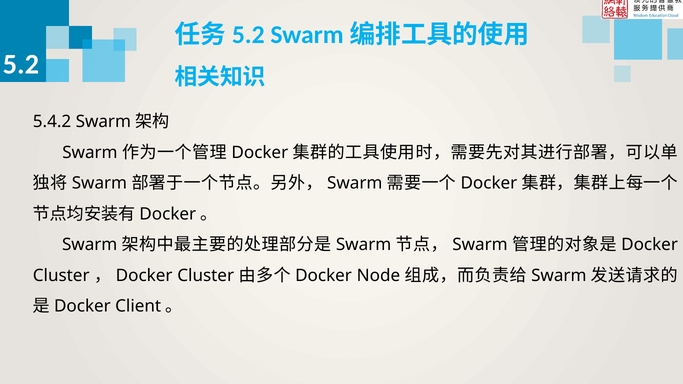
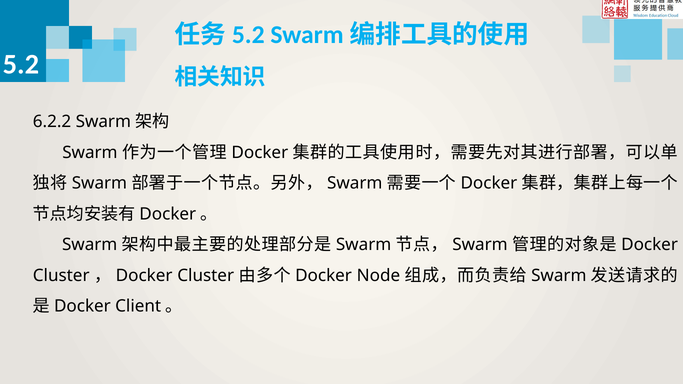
5.4.2: 5.4.2 -> 6.2.2
